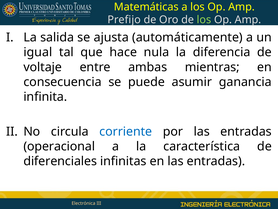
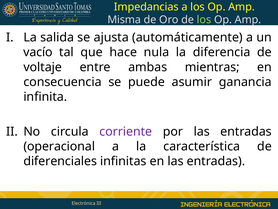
Matemáticas: Matemáticas -> Impedancias
Prefijo: Prefijo -> Misma
igual: igual -> vacío
corriente colour: blue -> purple
